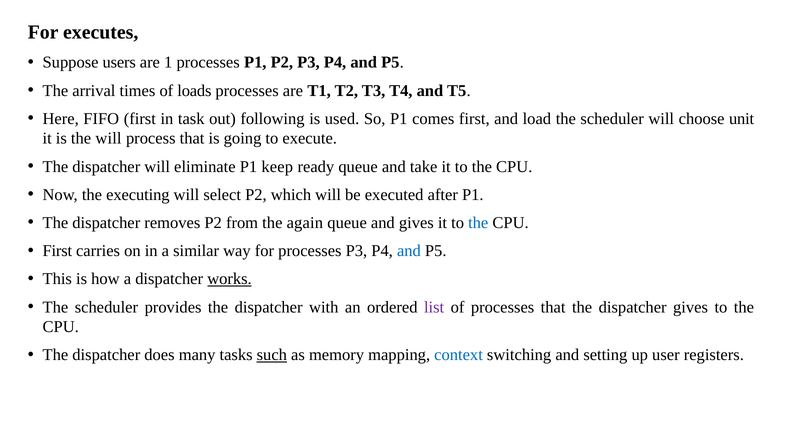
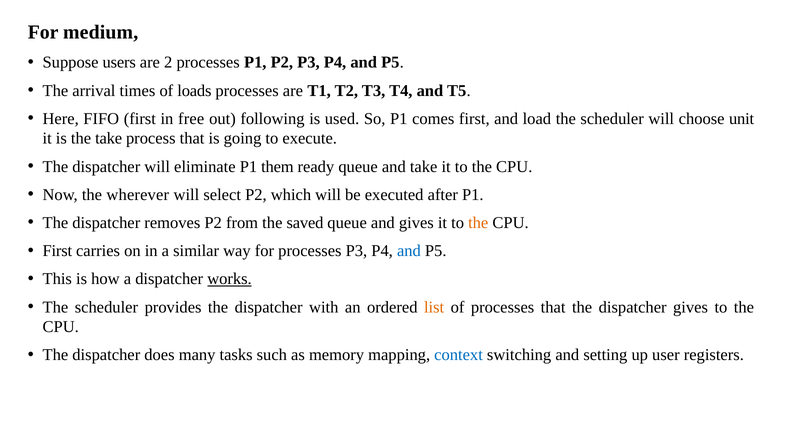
executes: executes -> medium
1: 1 -> 2
task: task -> free
the will: will -> take
keep: keep -> them
executing: executing -> wherever
again: again -> saved
the at (478, 223) colour: blue -> orange
list colour: purple -> orange
such underline: present -> none
